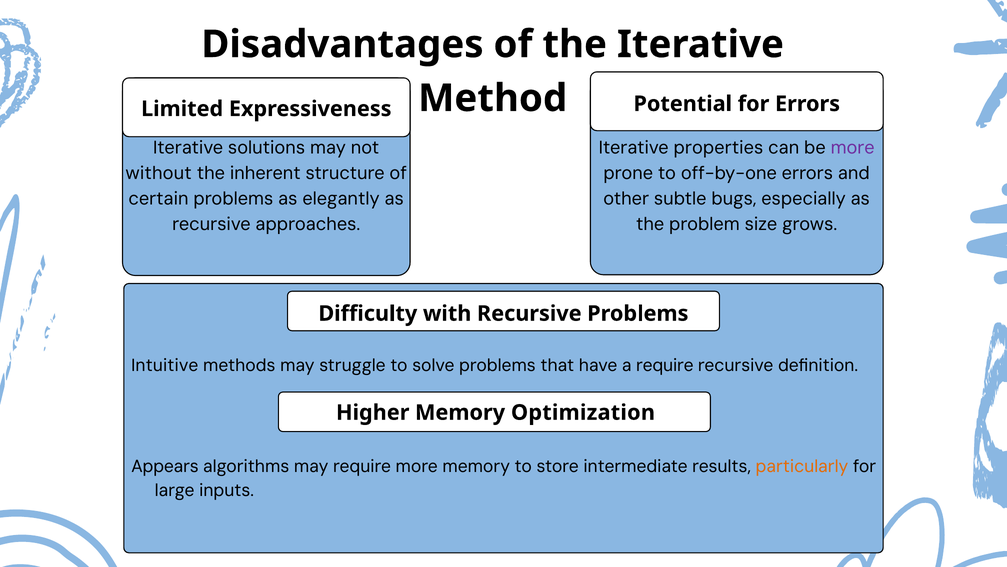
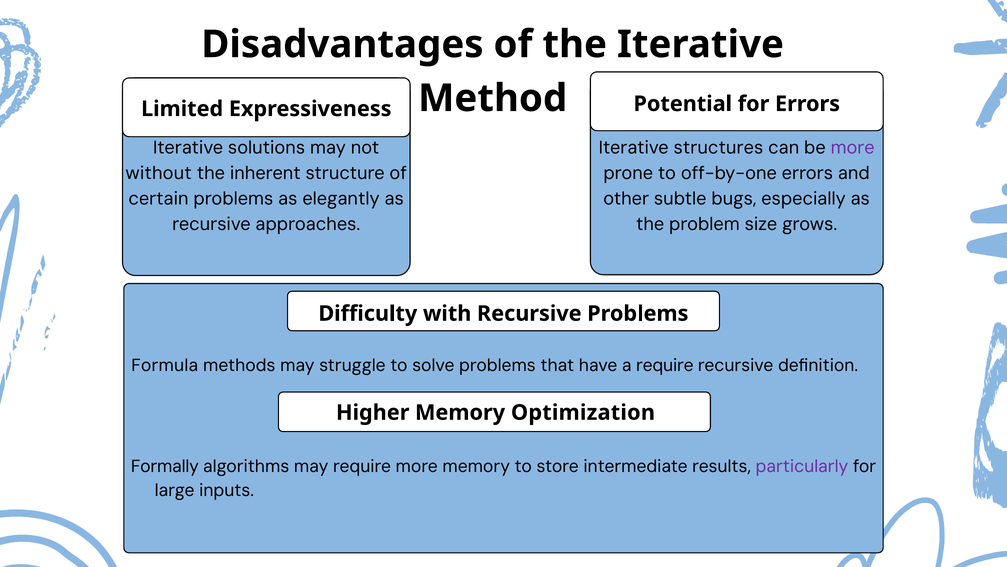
properties: properties -> structures
Intuitive: Intuitive -> Formula
Appears: Appears -> Formally
particularly colour: orange -> purple
